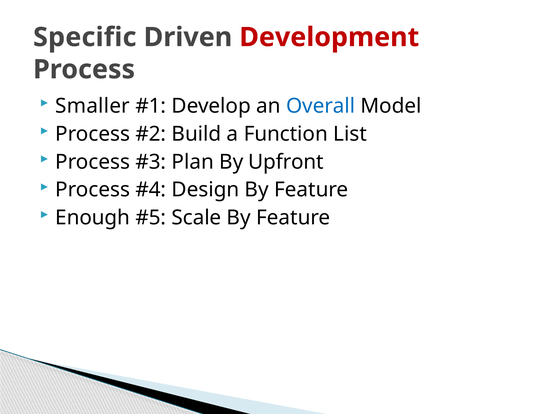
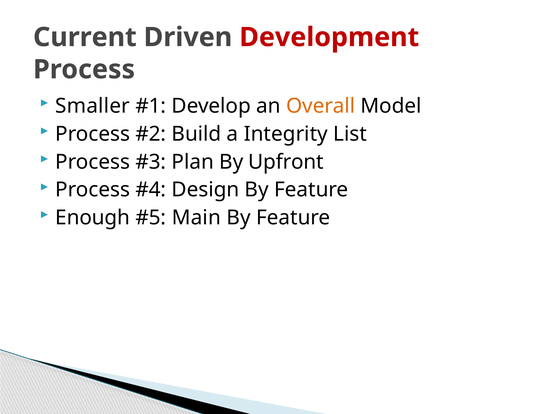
Specific: Specific -> Current
Overall colour: blue -> orange
Function: Function -> Integrity
Scale: Scale -> Main
